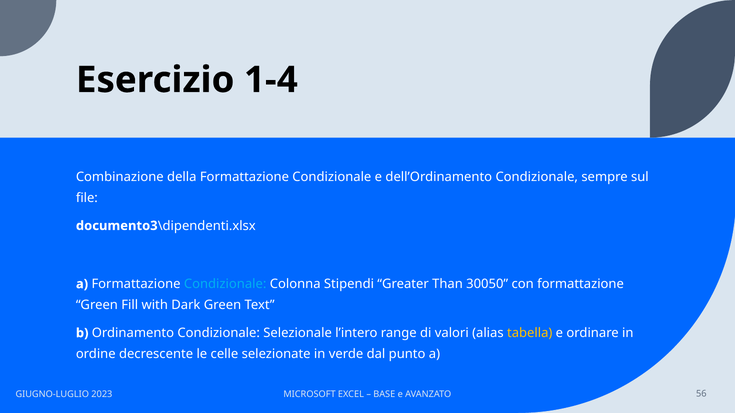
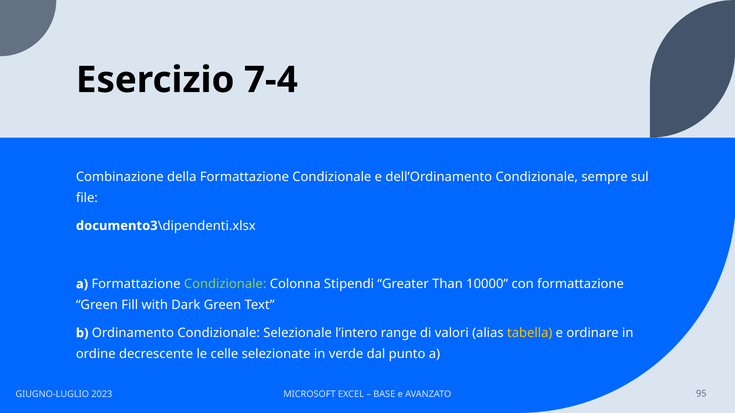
1-4: 1-4 -> 7-4
Condizionale at (225, 284) colour: light blue -> light green
30050: 30050 -> 10000
56: 56 -> 95
